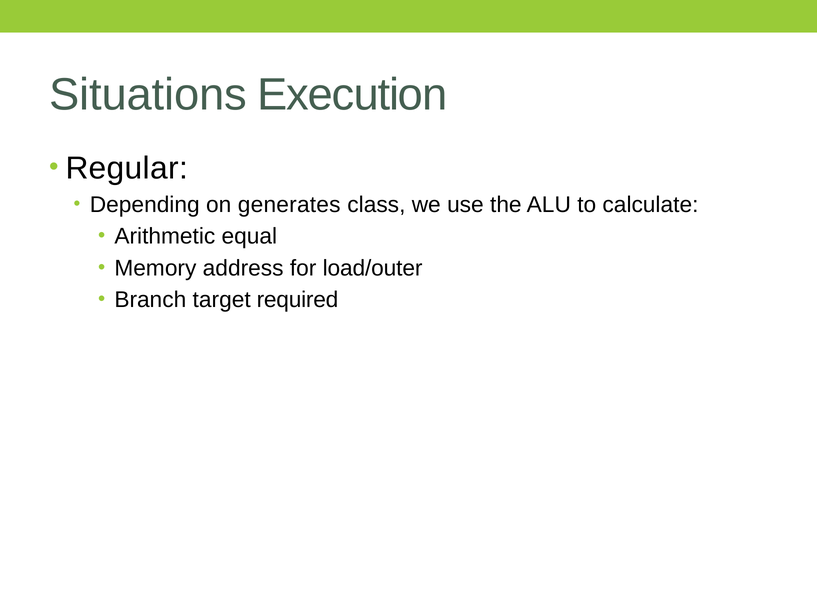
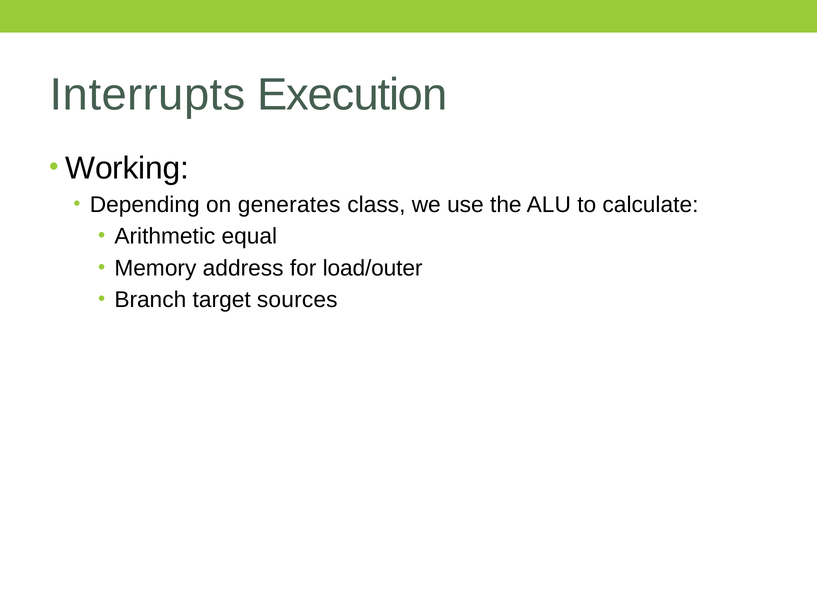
Situations: Situations -> Interrupts
Regular: Regular -> Working
required: required -> sources
